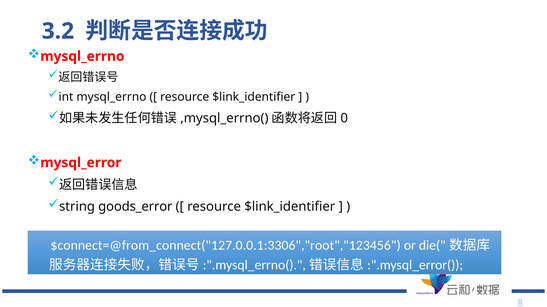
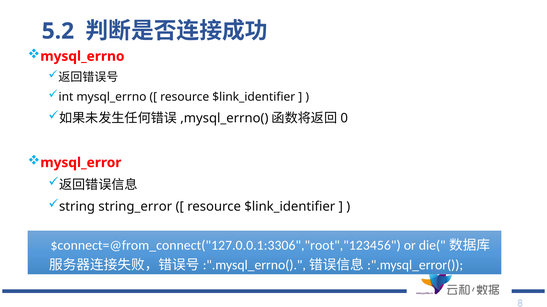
3.2: 3.2 -> 5.2
goods_error: goods_error -> string_error
